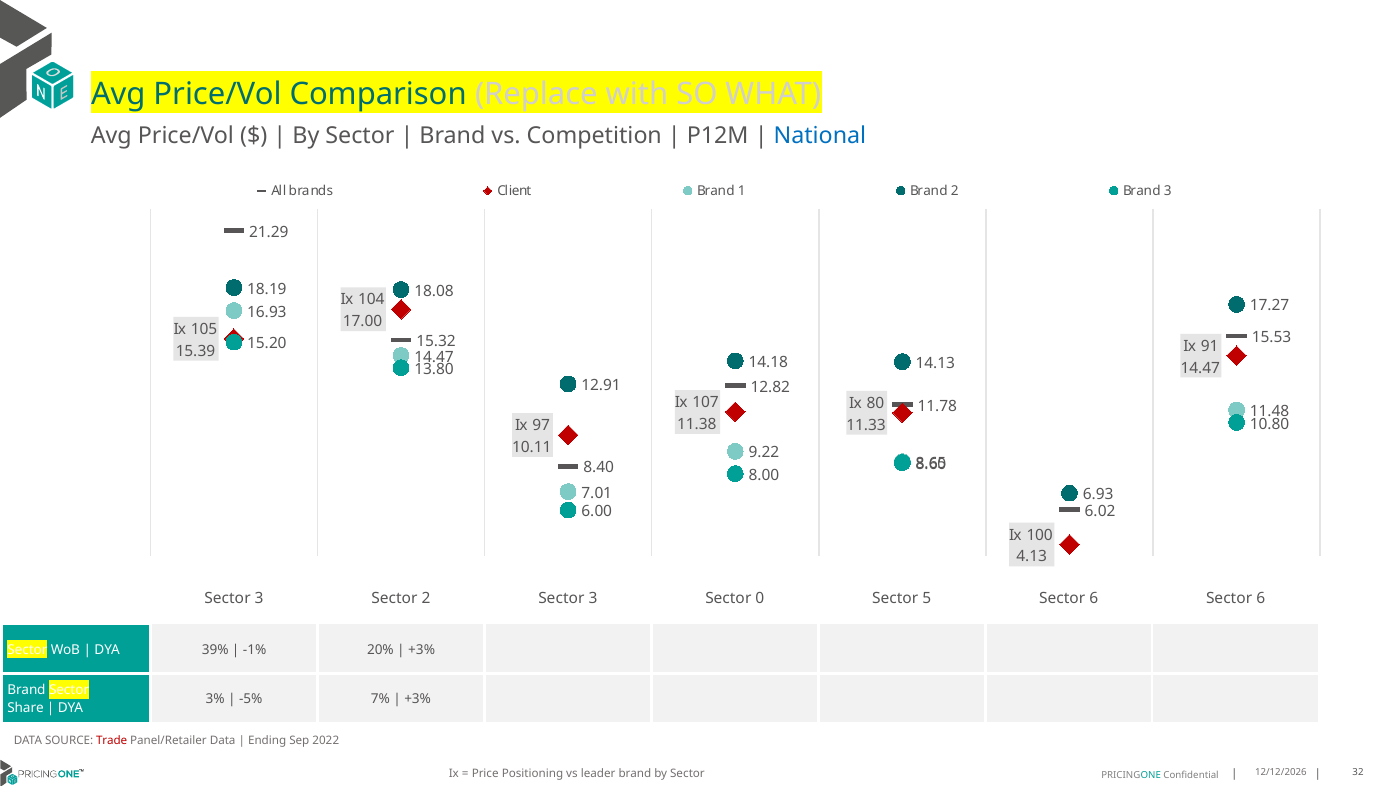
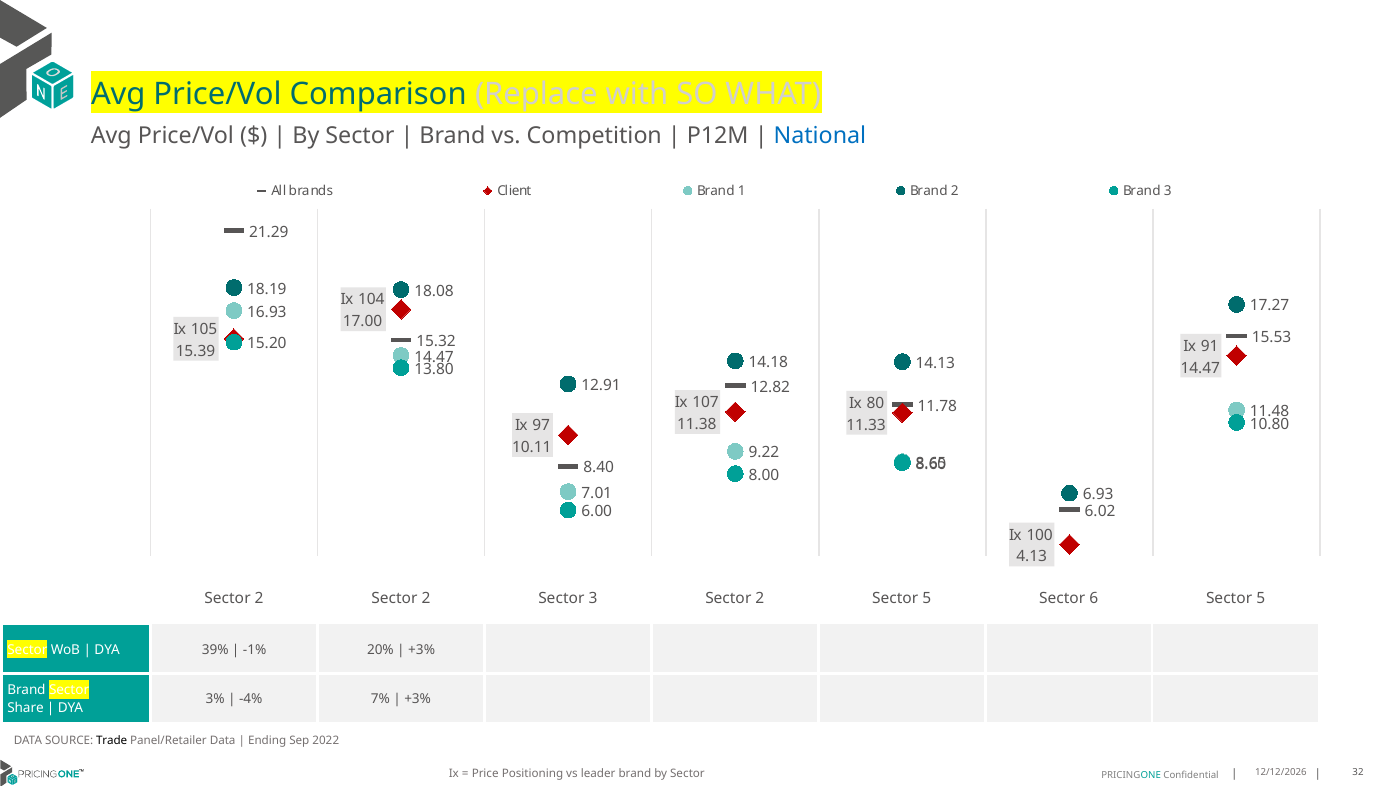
3 at (259, 599): 3 -> 2
Sector 3 Sector 0: 0 -> 2
6 Sector 6: 6 -> 5
-5%: -5% -> -4%
Trade colour: red -> black
